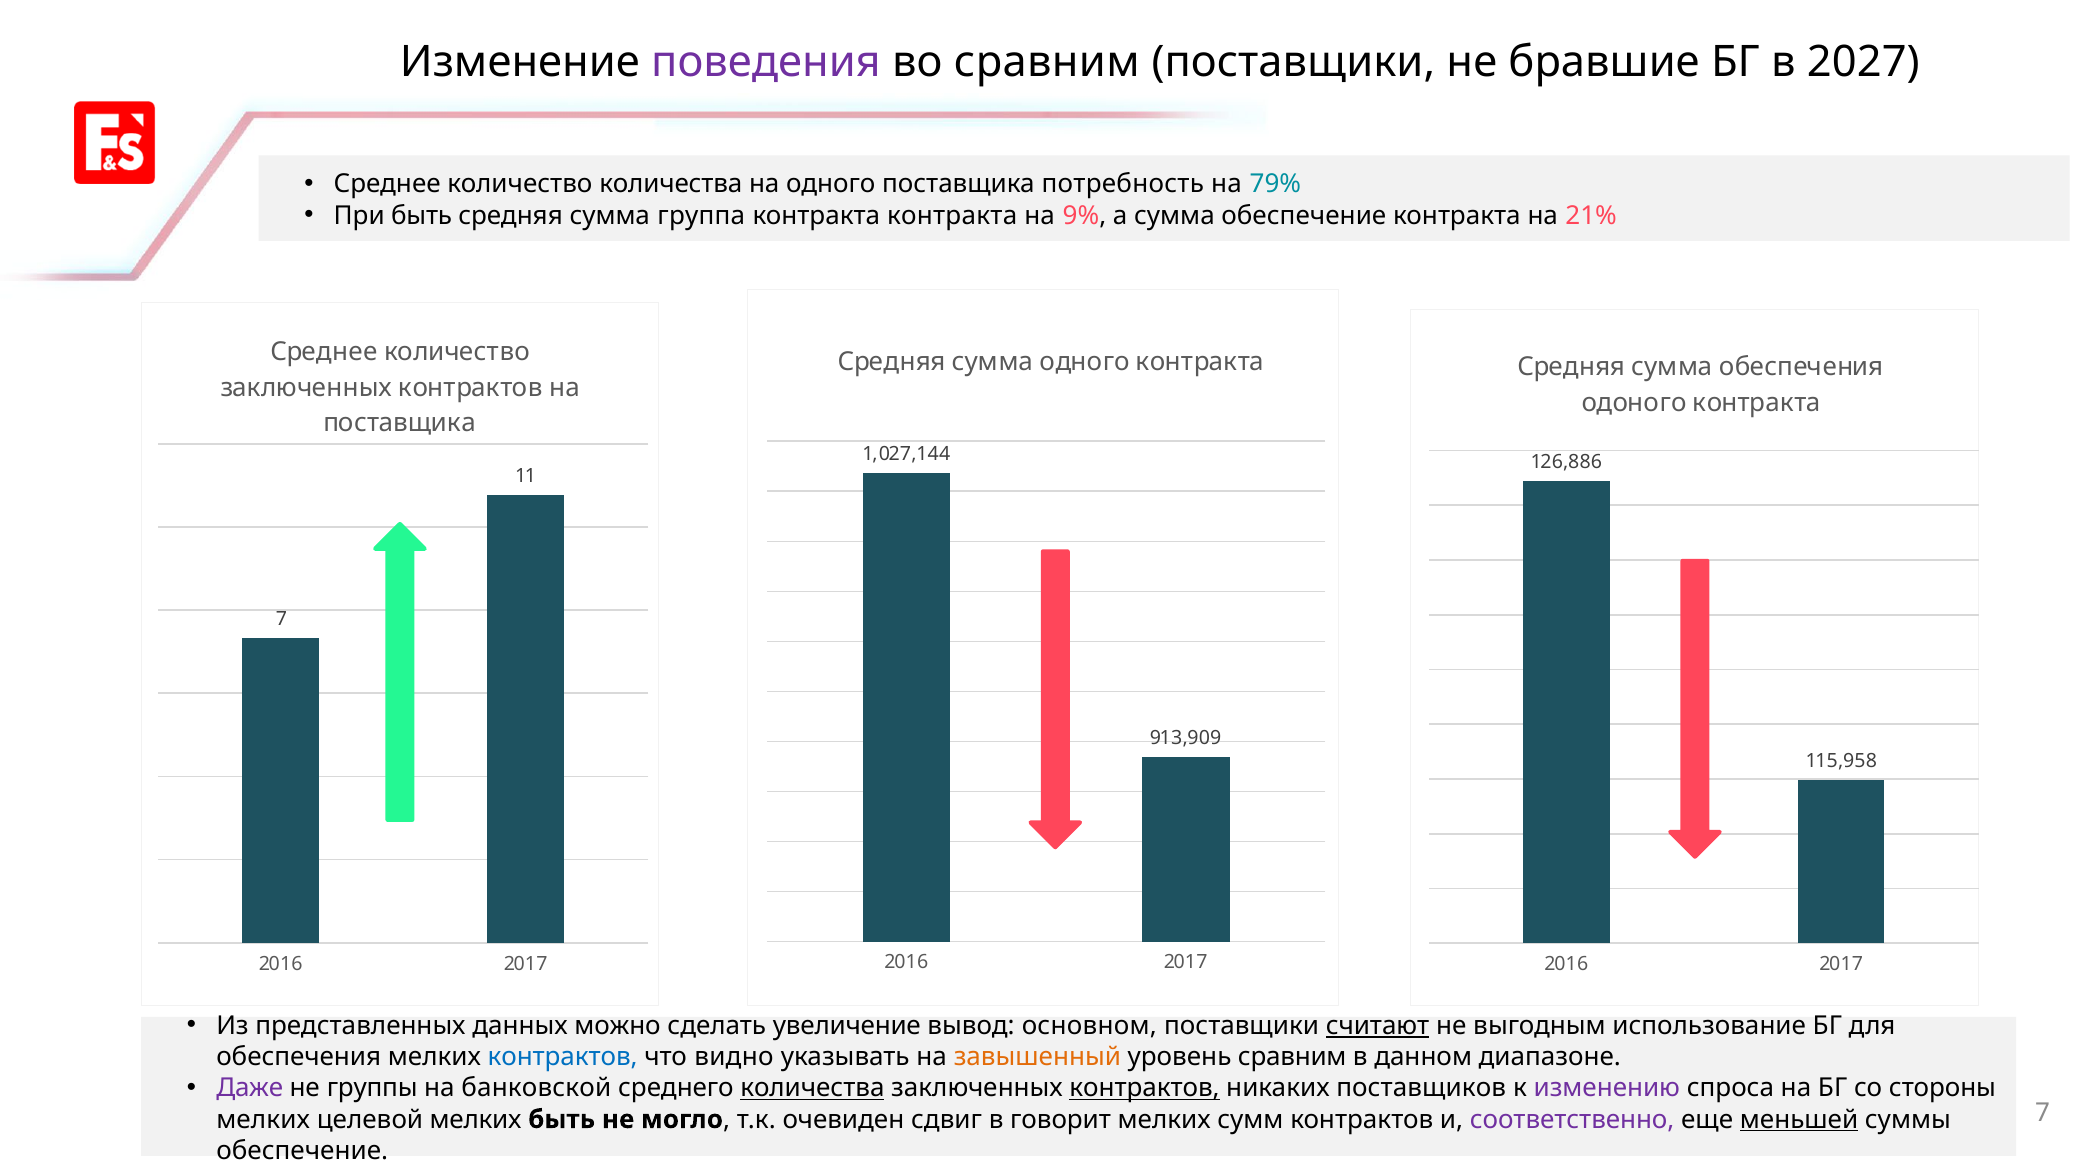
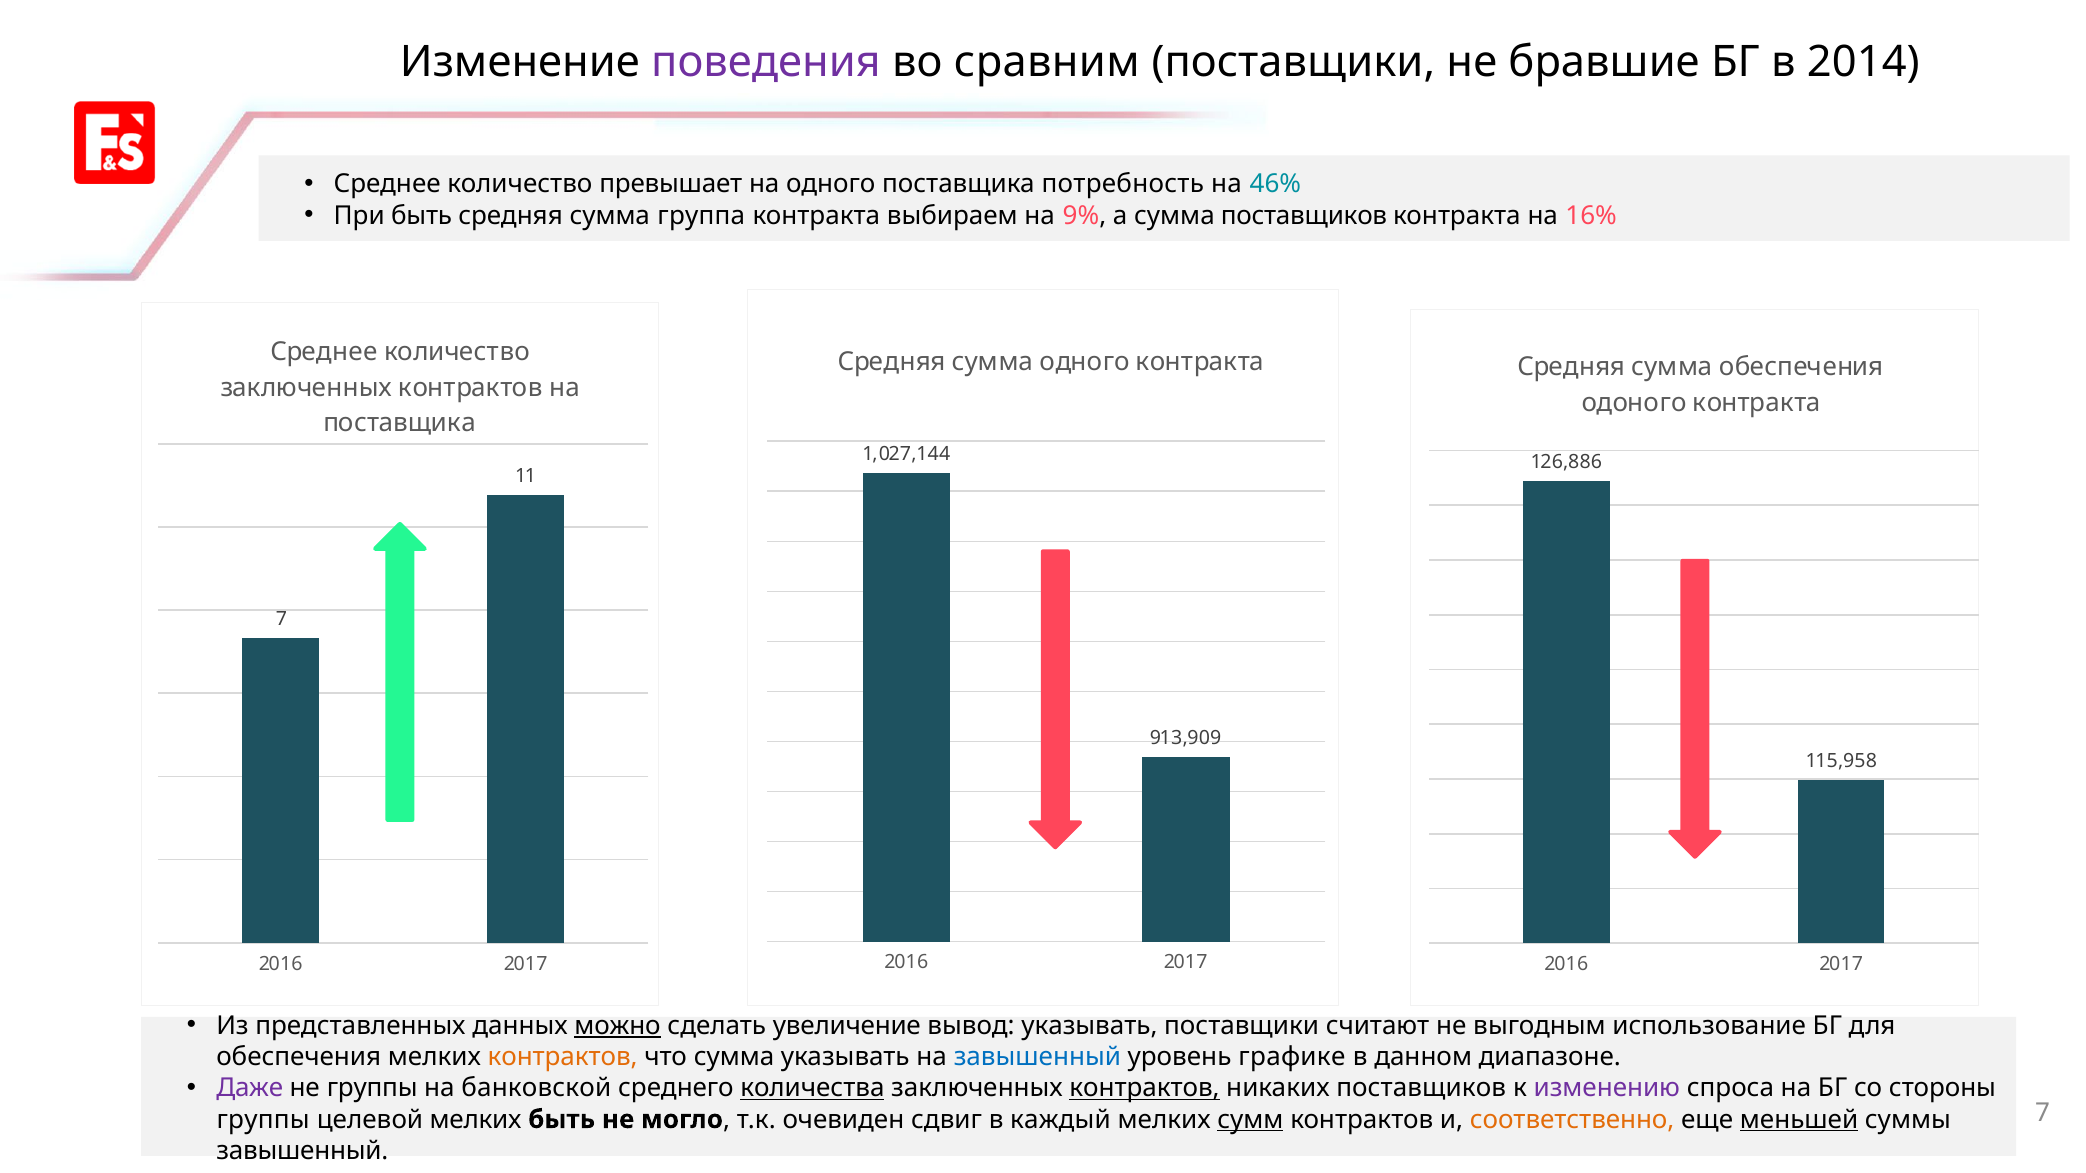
2027: 2027 -> 2014
количество количества: количества -> превышает
79%: 79% -> 46%
контракта контракта: контракта -> выбираем
сумма обеспечение: обеспечение -> поставщиков
21%: 21% -> 16%
можно underline: none -> present
вывод основном: основном -> указывать
считают underline: present -> none
контрактов at (563, 1057) colour: blue -> orange
что видно: видно -> сумма
завышенный at (1037, 1057) colour: orange -> blue
уровень сравним: сравним -> графике
мелких at (263, 1120): мелких -> группы
говорит: говорит -> каждый
сумм underline: none -> present
соответственно colour: purple -> orange
обеспечение at (302, 1151): обеспечение -> завышенный
